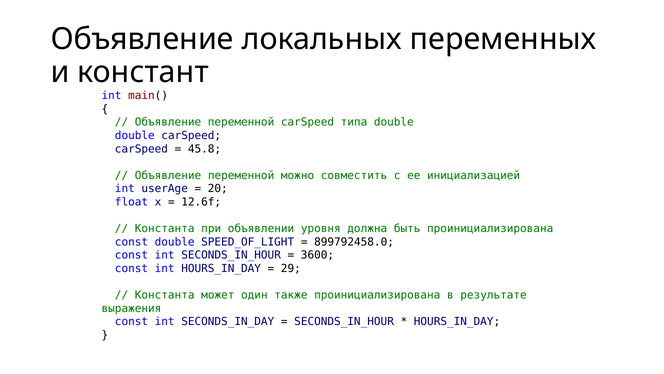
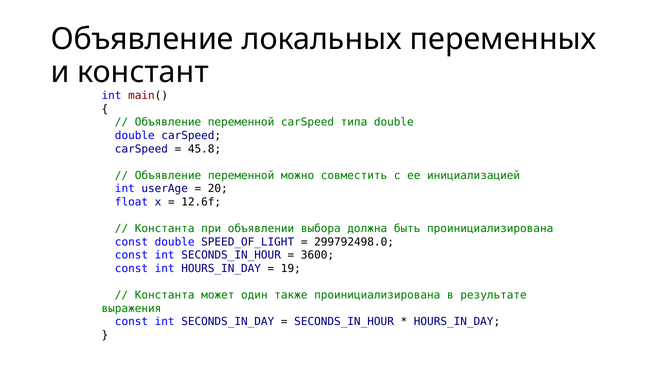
уровня: уровня -> выбора
899792458.0: 899792458.0 -> 299792498.0
29: 29 -> 19
